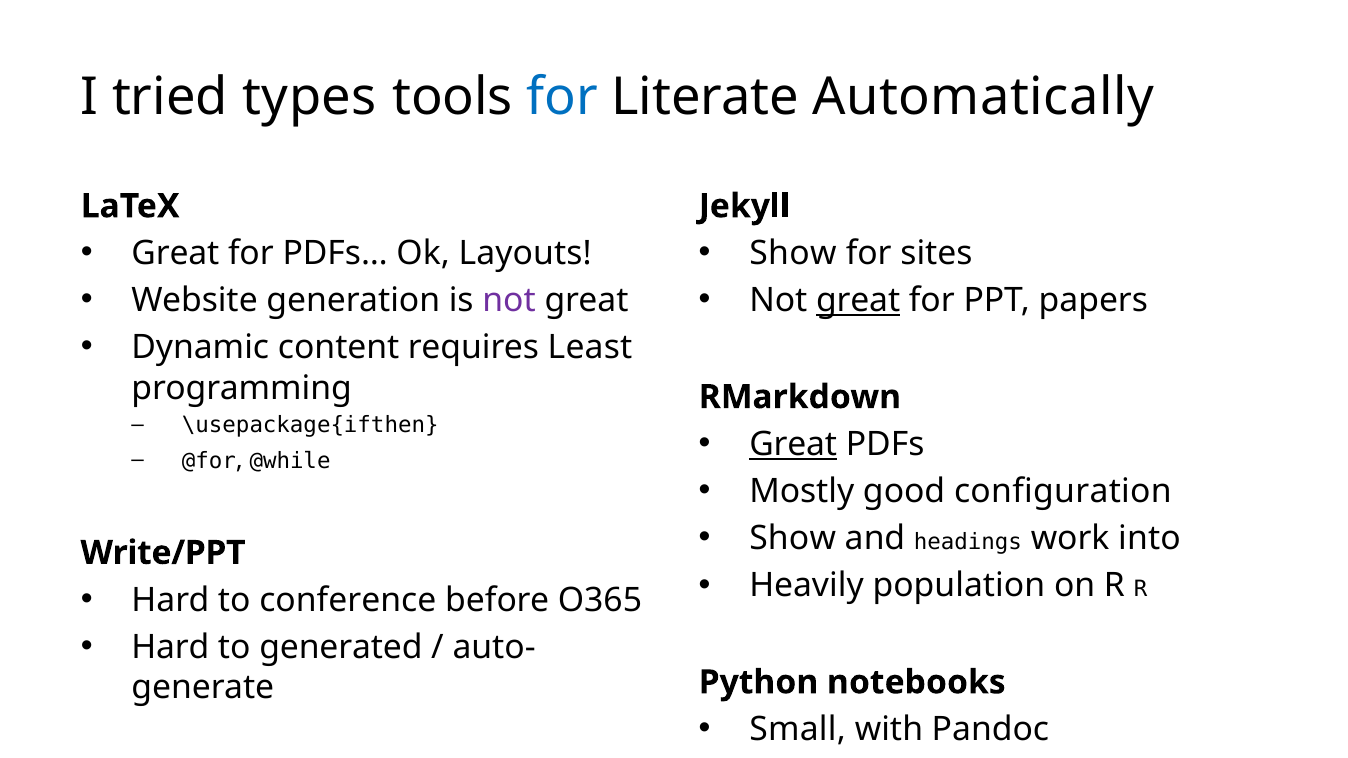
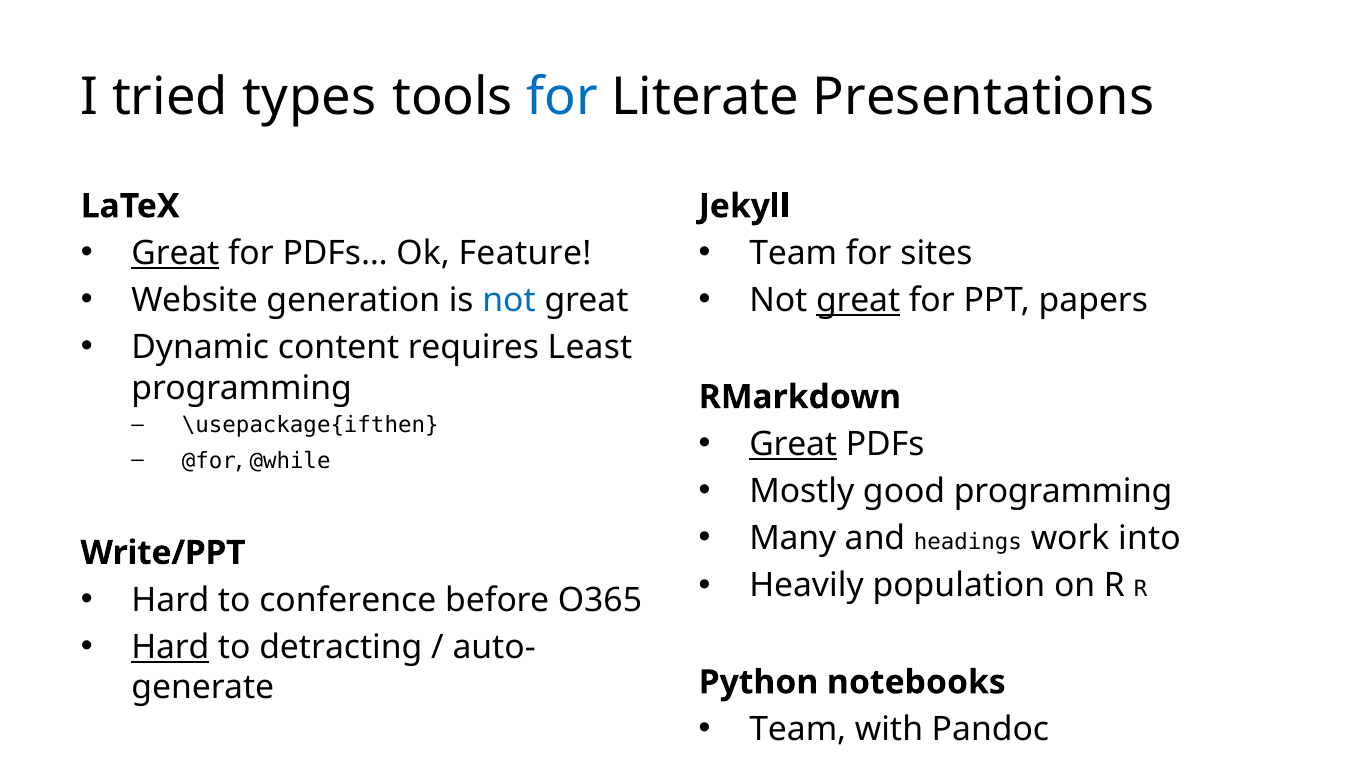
Automatically: Automatically -> Presentations
Great at (175, 253) underline: none -> present
Layouts: Layouts -> Feature
Show at (793, 253): Show -> Team
not at (509, 301) colour: purple -> blue
good configuration: configuration -> programming
Show at (793, 539): Show -> Many
Hard at (170, 647) underline: none -> present
generated: generated -> detracting
Small at (798, 730): Small -> Team
